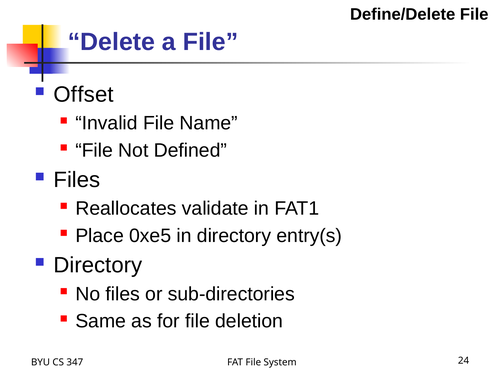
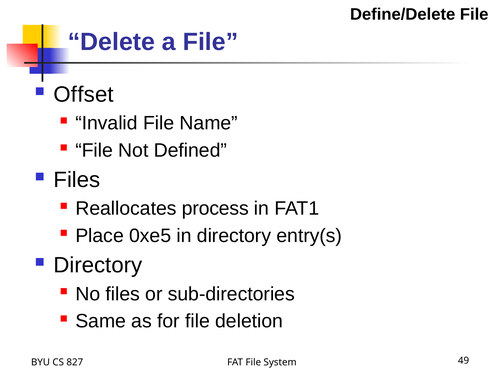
validate: validate -> process
347: 347 -> 827
24: 24 -> 49
